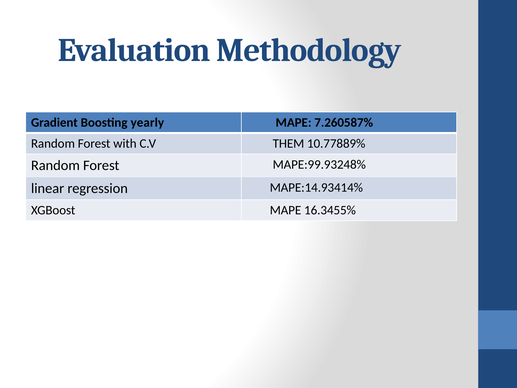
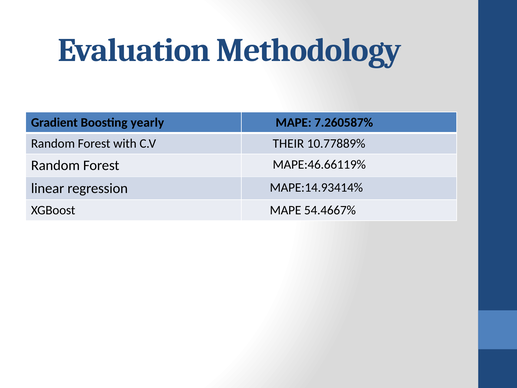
THEM: THEM -> THEIR
MAPE:99.93248%: MAPE:99.93248% -> MAPE:46.66119%
16.3455%: 16.3455% -> 54.4667%
